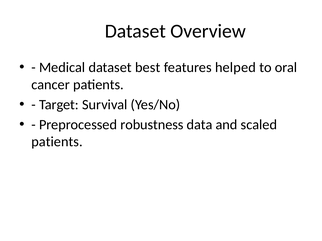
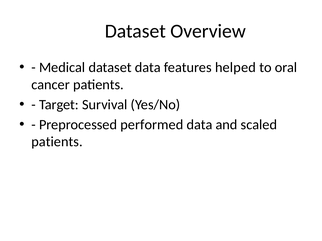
dataset best: best -> data
robustness: robustness -> performed
